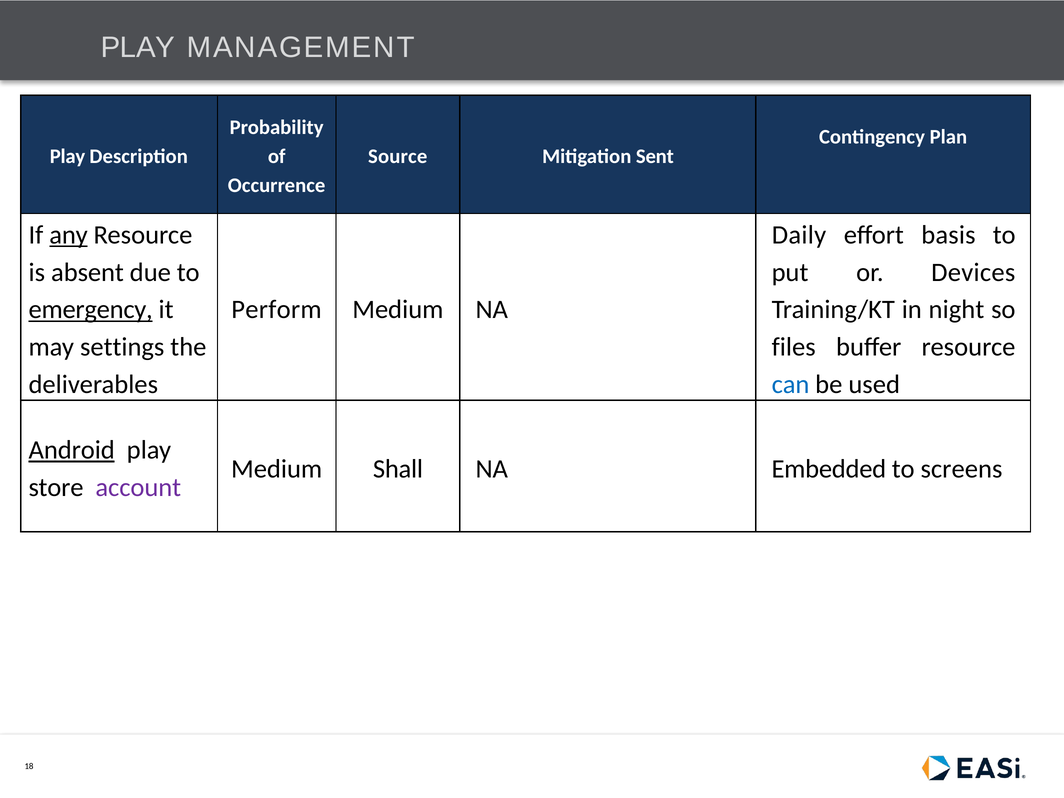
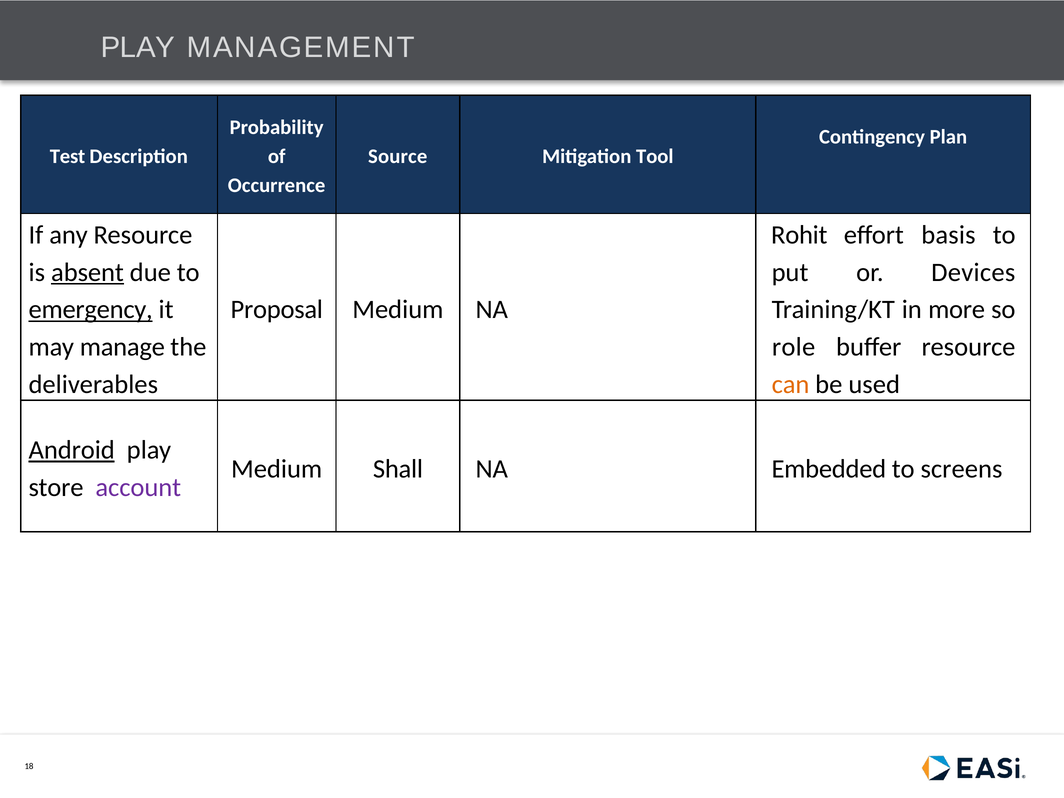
Play at (68, 157): Play -> Test
Sent: Sent -> Tool
any underline: present -> none
Daily: Daily -> Rohit
absent underline: none -> present
Perform: Perform -> Proposal
night: night -> more
settings: settings -> manage
files: files -> role
can colour: blue -> orange
